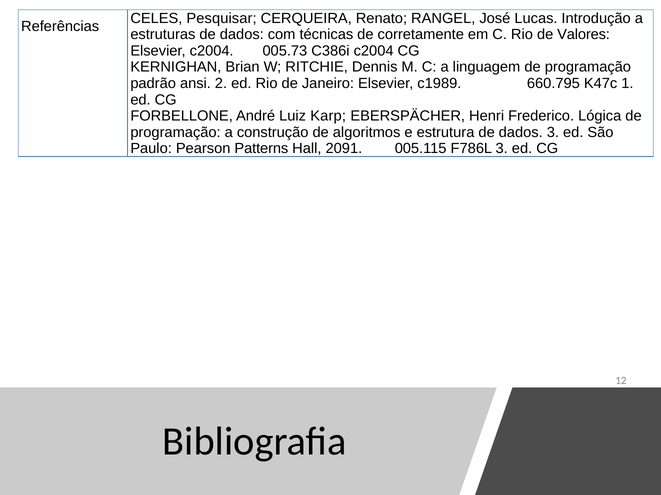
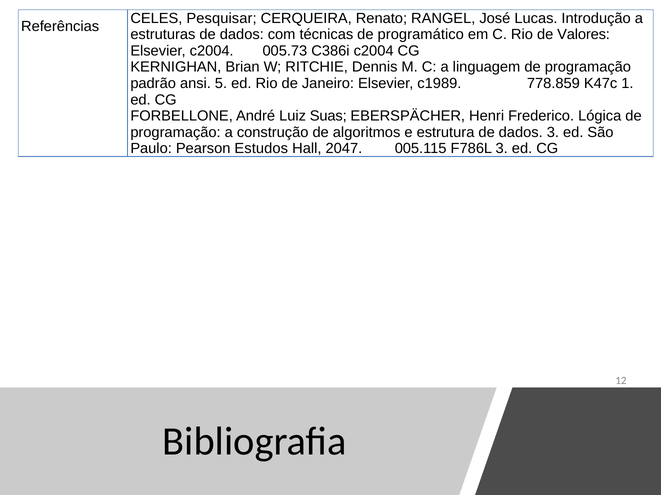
corretamente: corretamente -> programático
2: 2 -> 5
660.795: 660.795 -> 778.859
Karp: Karp -> Suas
Patterns: Patterns -> Estudos
2091: 2091 -> 2047
